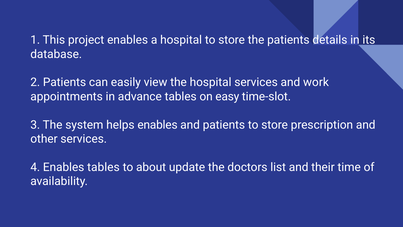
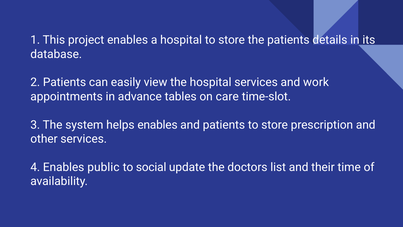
easy: easy -> care
Enables tables: tables -> public
about: about -> social
